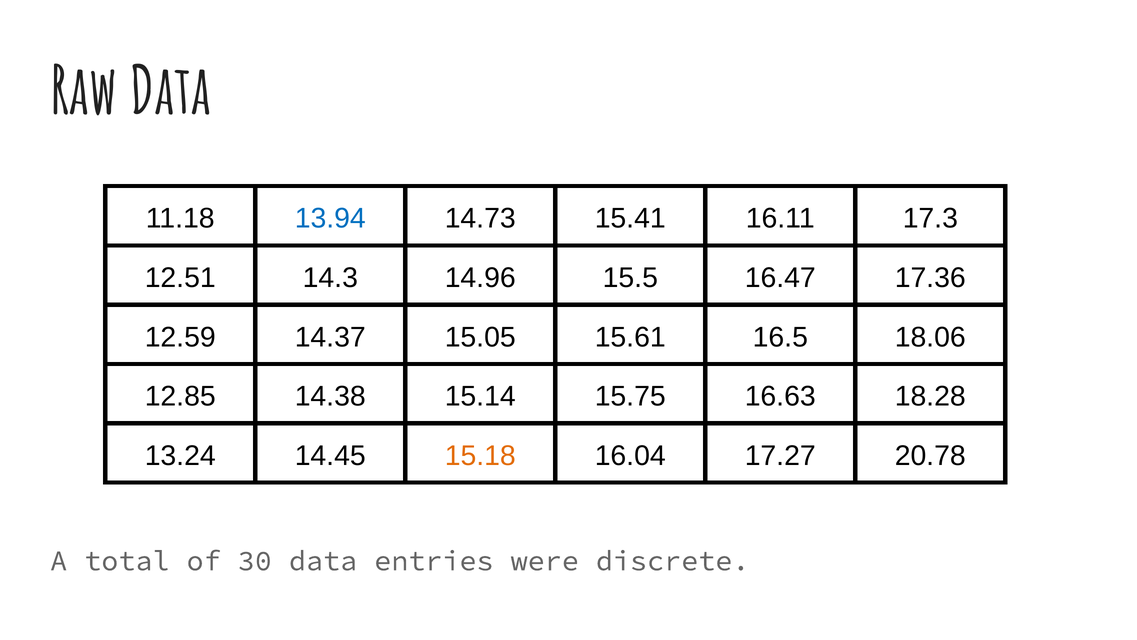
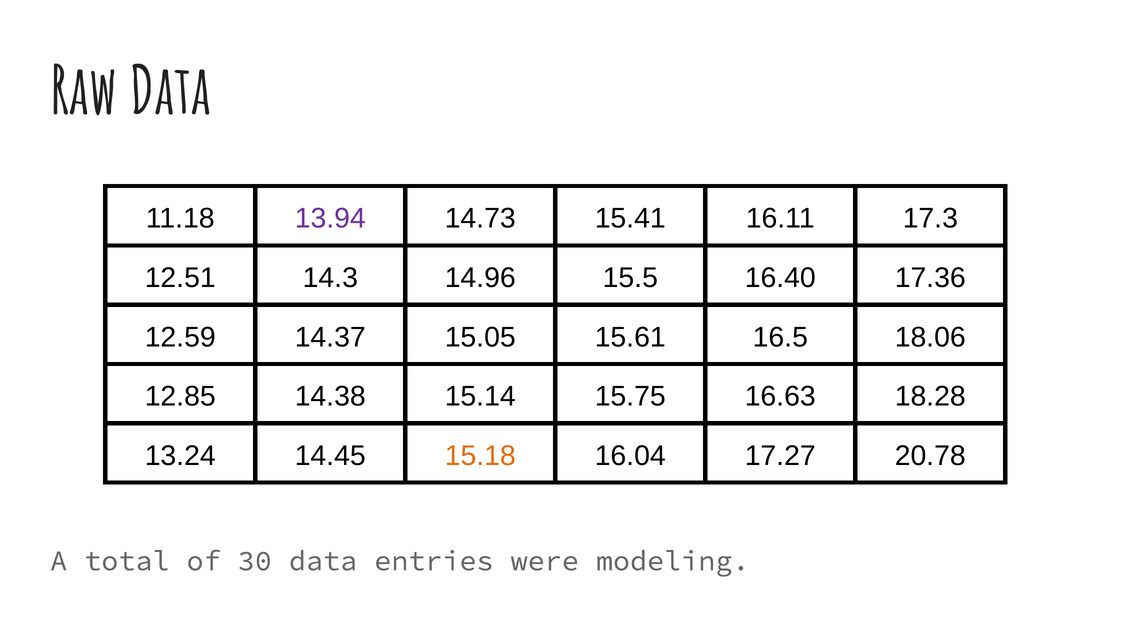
13.94 colour: blue -> purple
16.47: 16.47 -> 16.40
discrete: discrete -> modeling
